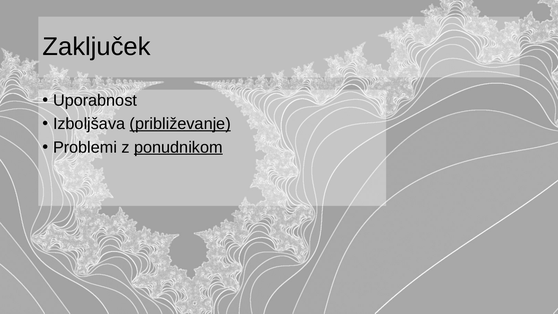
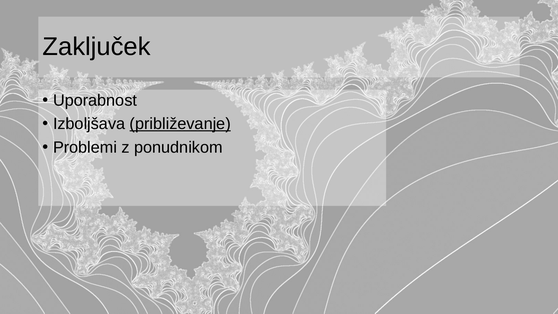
ponudnikom underline: present -> none
